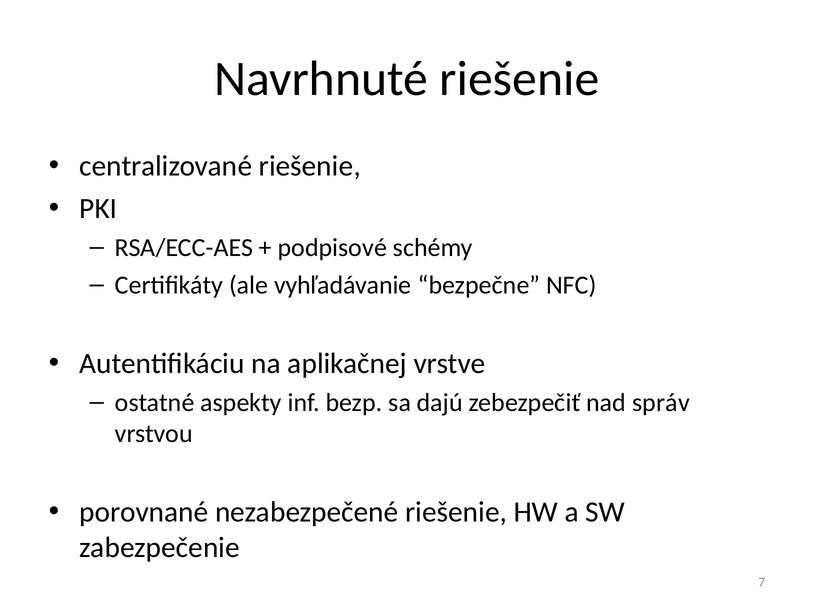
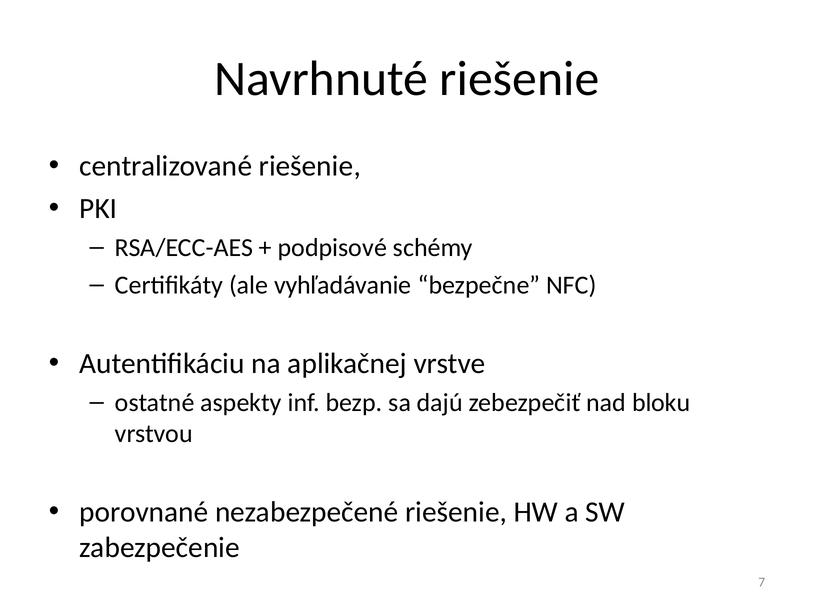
správ: správ -> bloku
